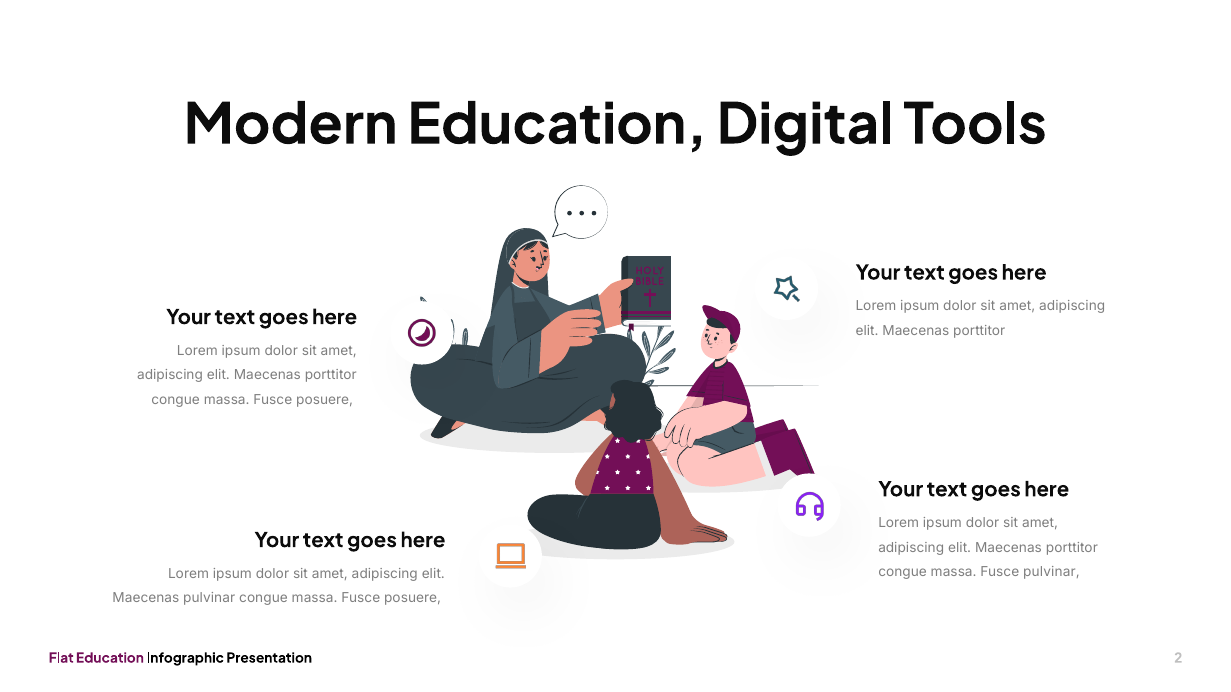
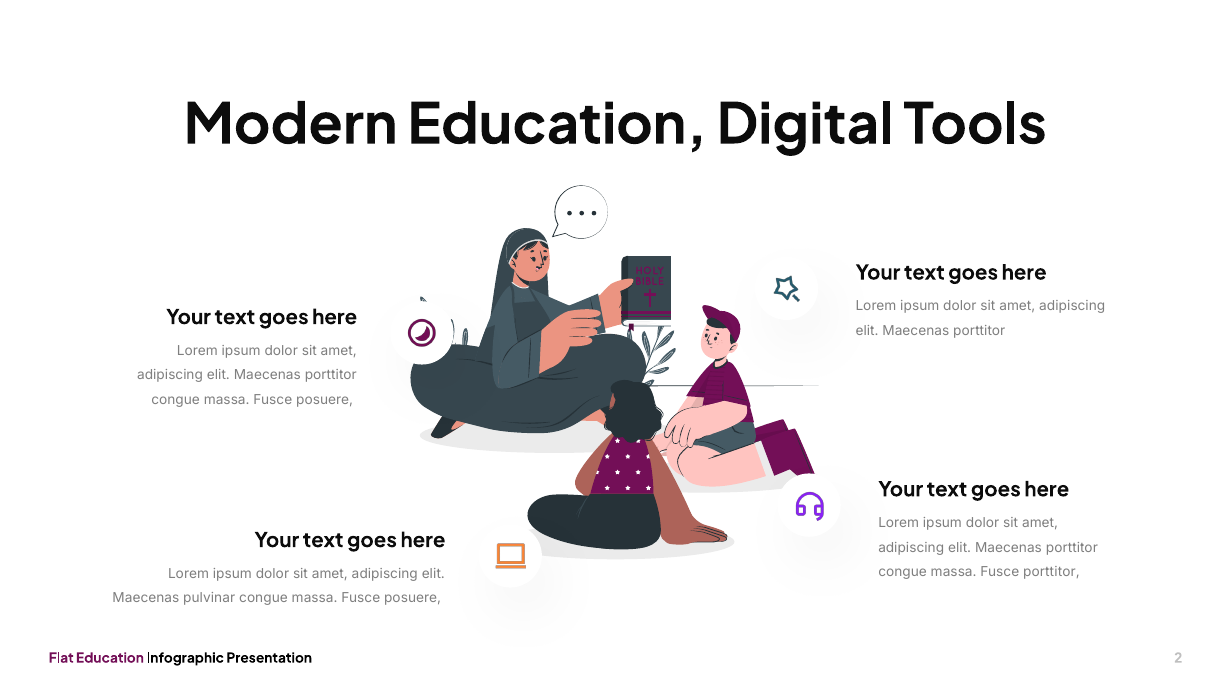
Fusce pulvinar: pulvinar -> porttitor
